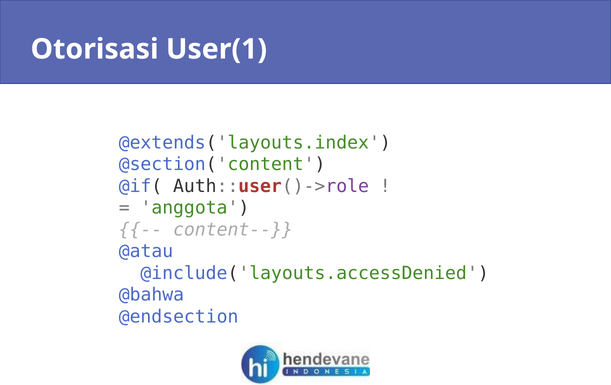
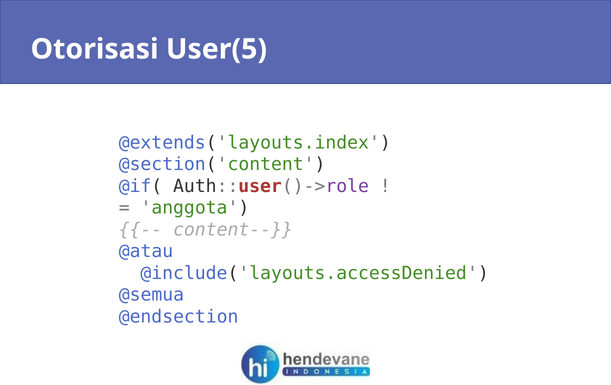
User(1: User(1 -> User(5
@bahwa: @bahwa -> @semua
